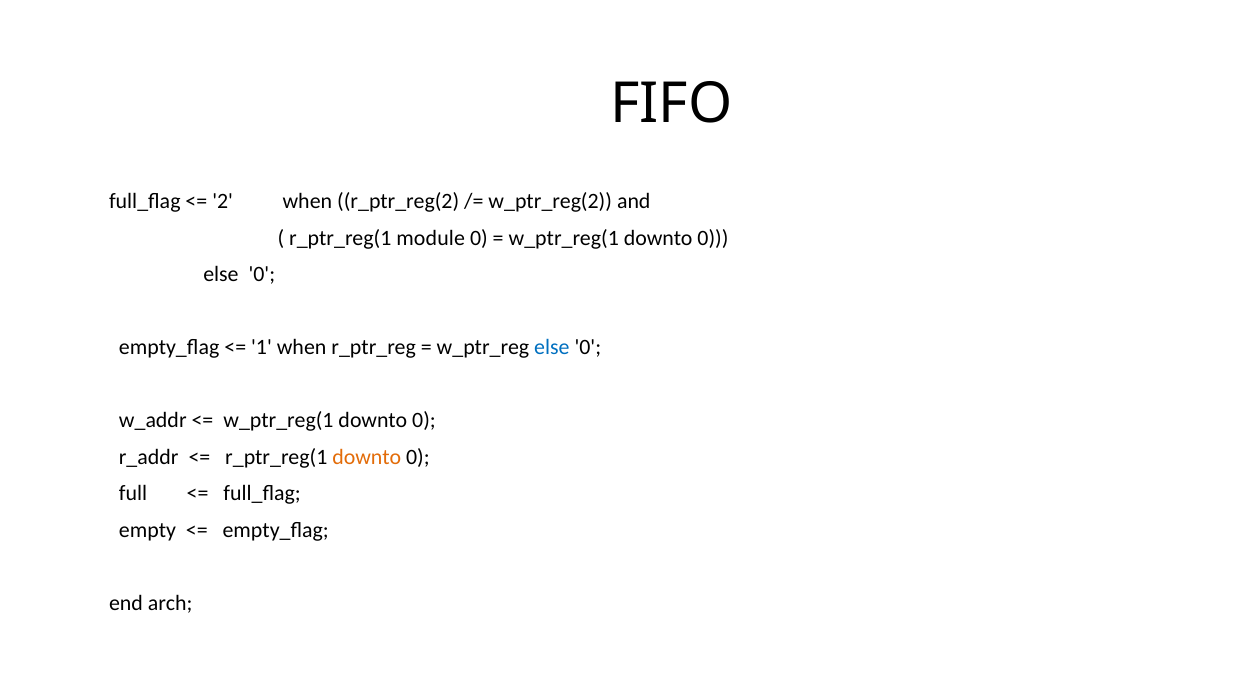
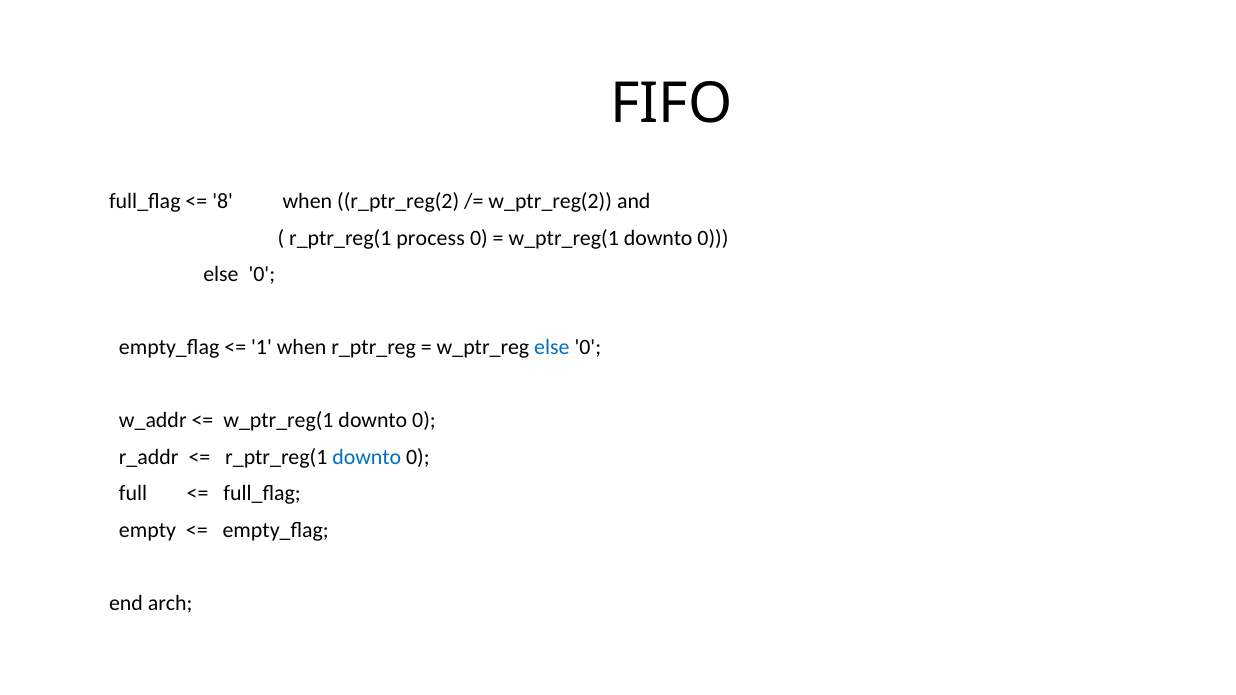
2: 2 -> 8
module: module -> process
downto at (367, 457) colour: orange -> blue
